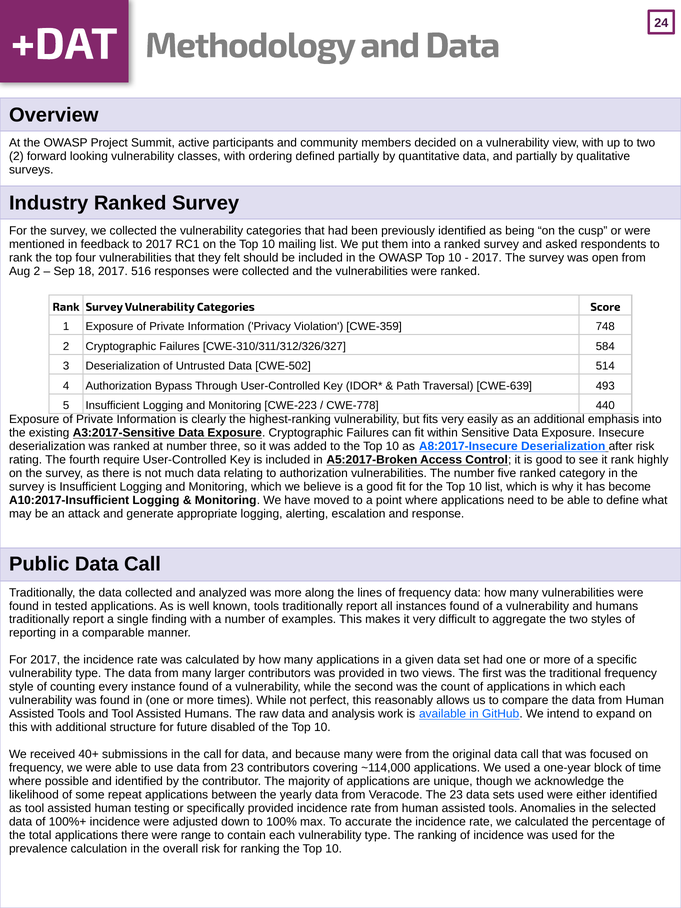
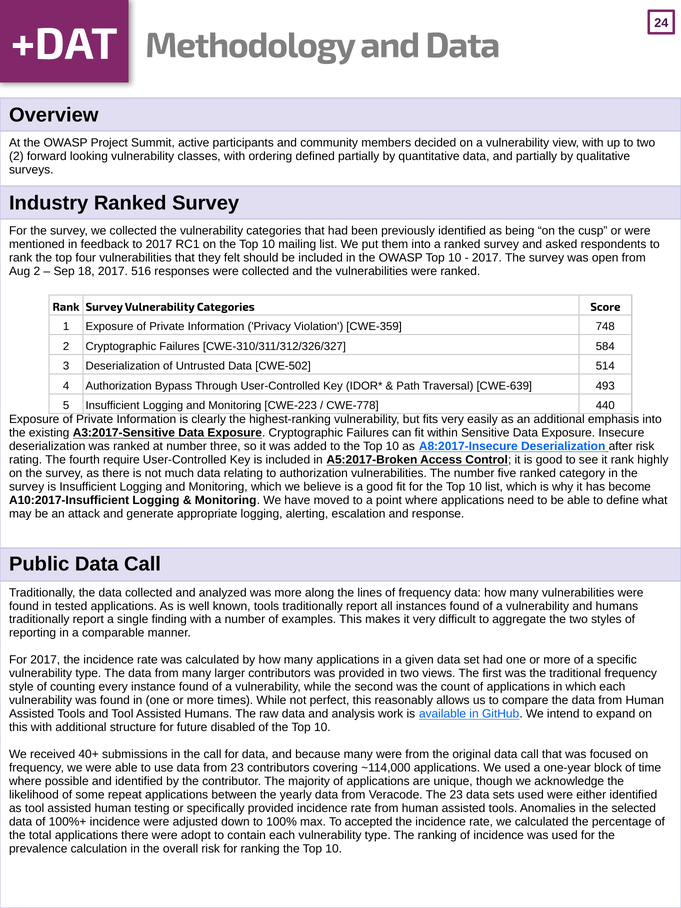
accurate: accurate -> accepted
range: range -> adopt
